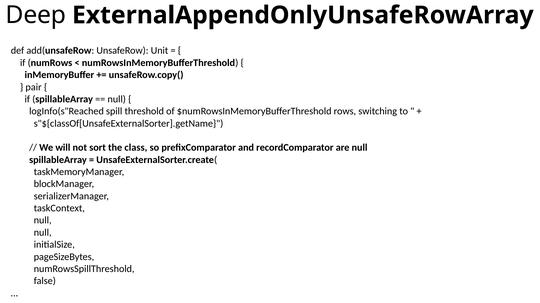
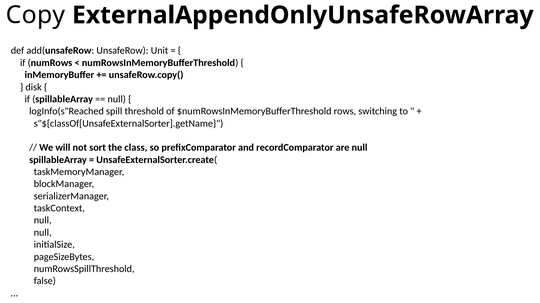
Deep: Deep -> Copy
pair: pair -> disk
